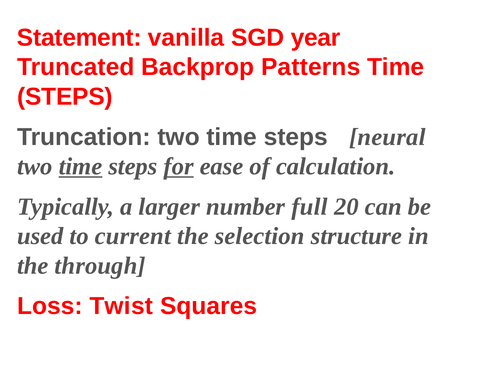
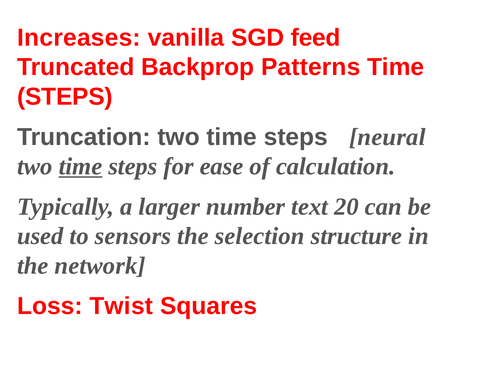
Statement: Statement -> Increases
year: year -> feed
for underline: present -> none
full: full -> text
current: current -> sensors
through: through -> network
